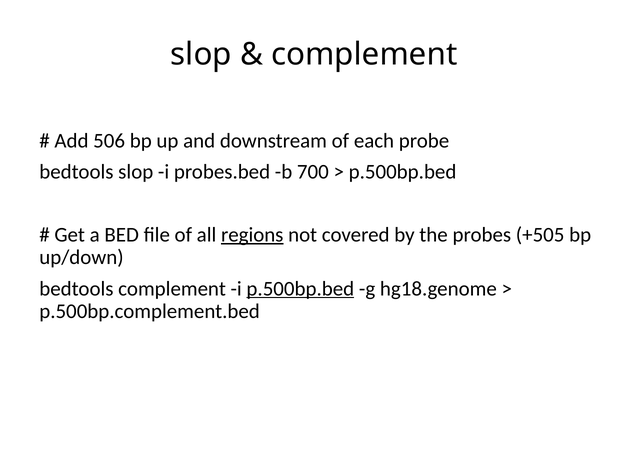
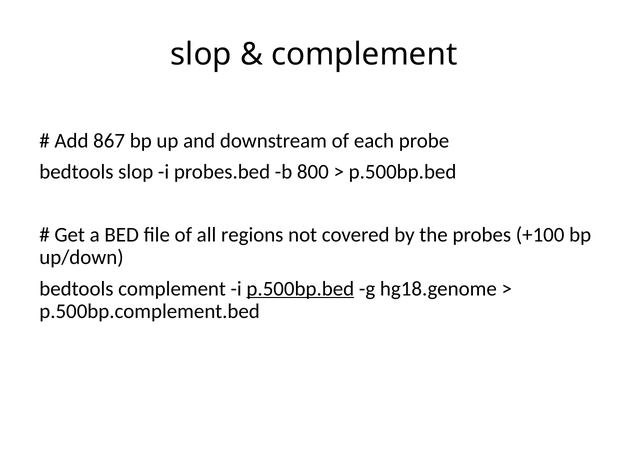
506: 506 -> 867
700: 700 -> 800
regions underline: present -> none
+505: +505 -> +100
